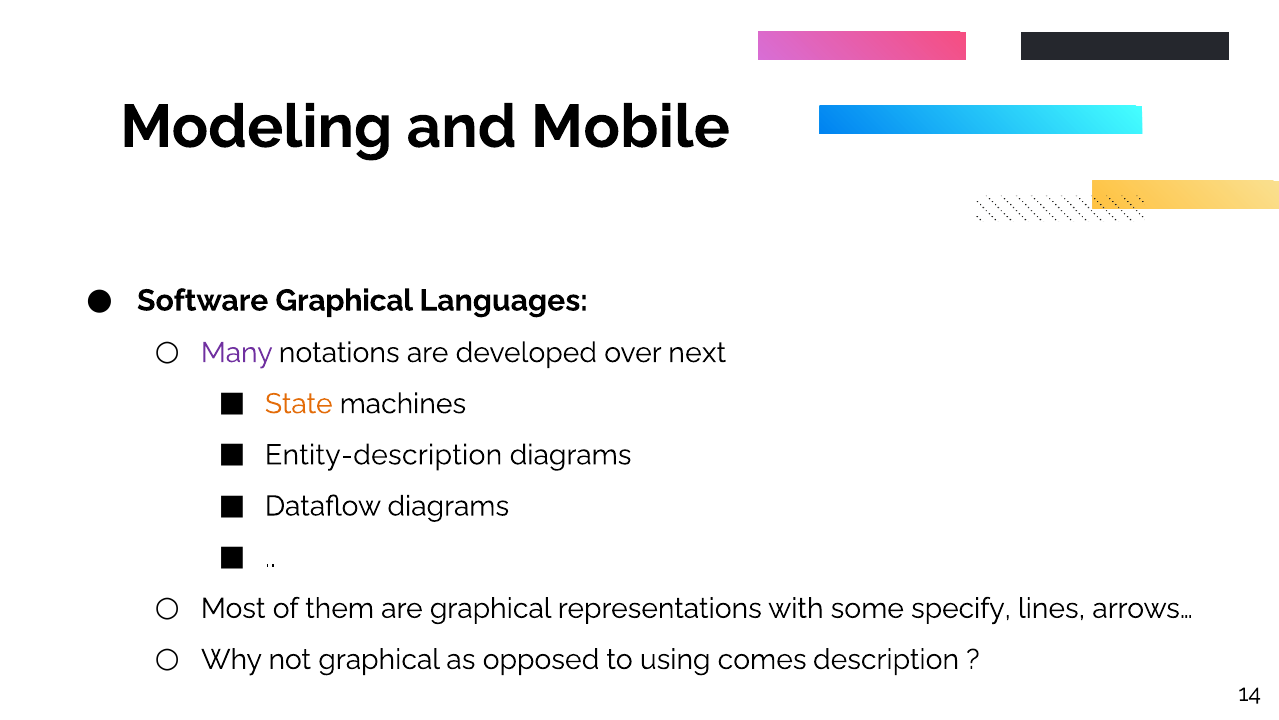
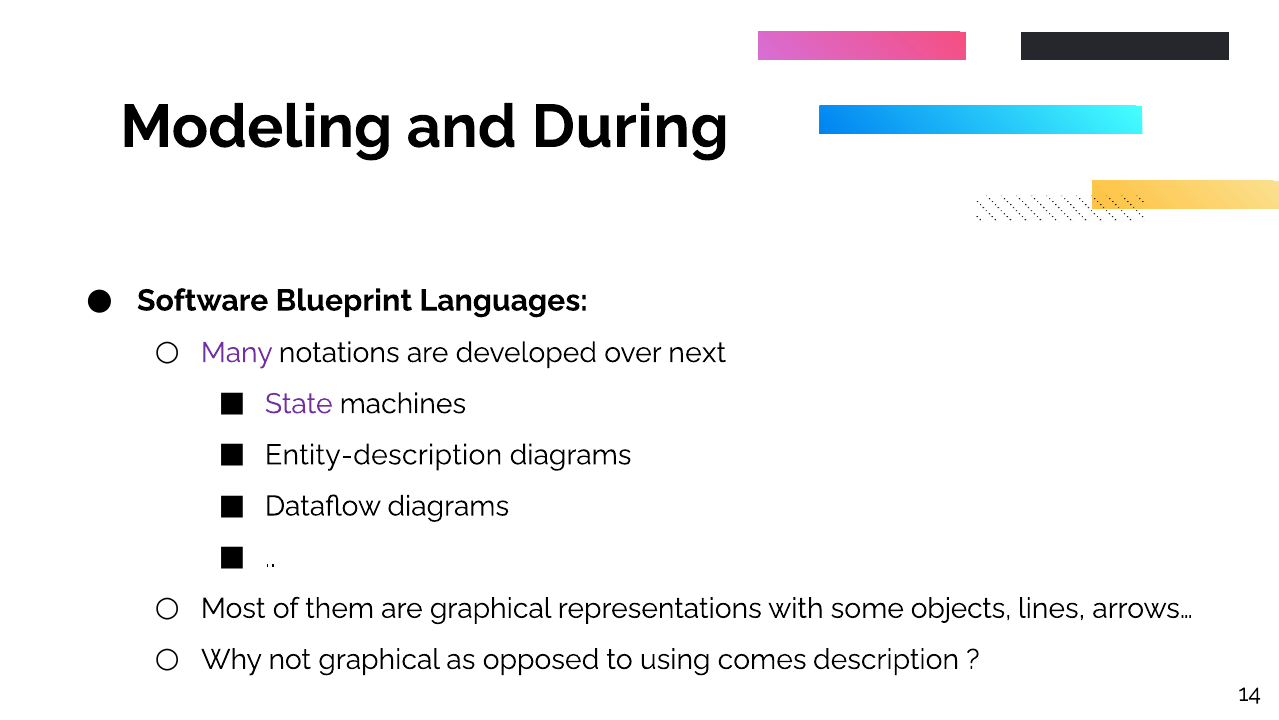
Mobile: Mobile -> During
Software Graphical: Graphical -> Blueprint
State colour: orange -> purple
specify: specify -> objects
